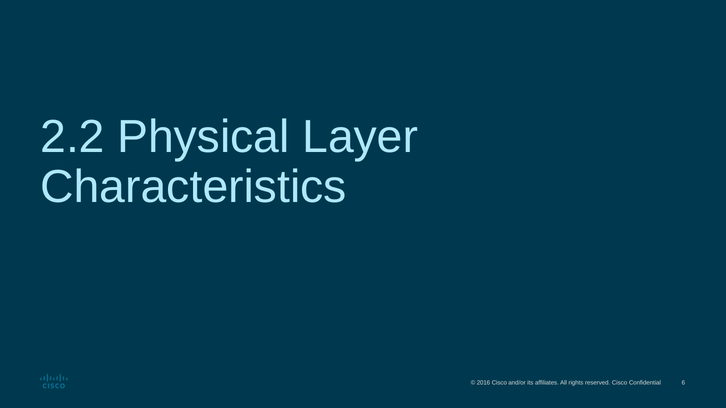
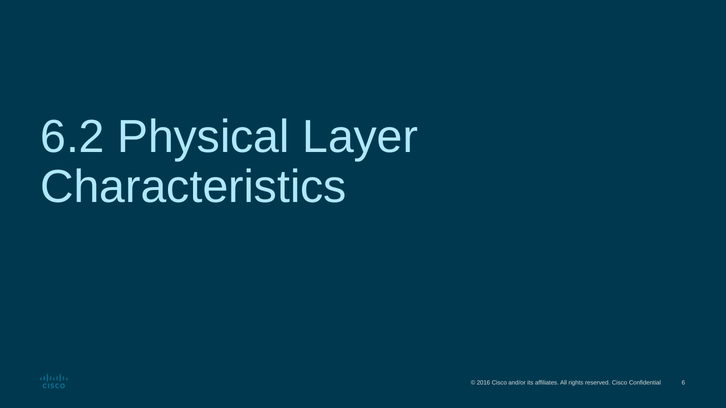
2.2: 2.2 -> 6.2
